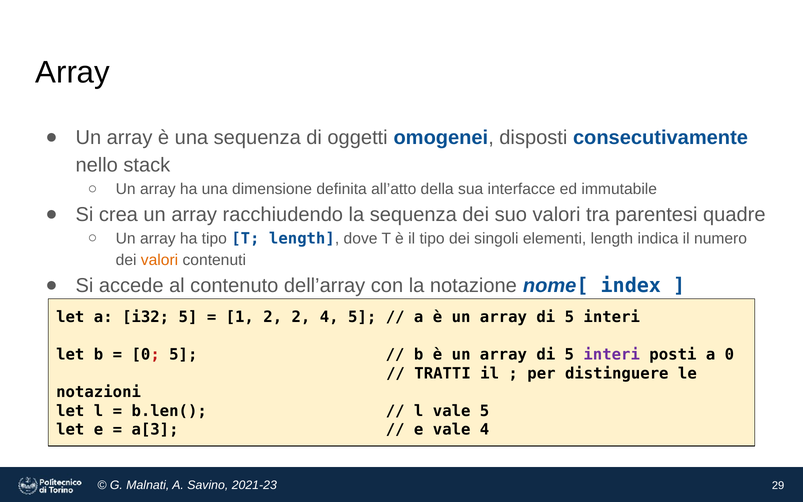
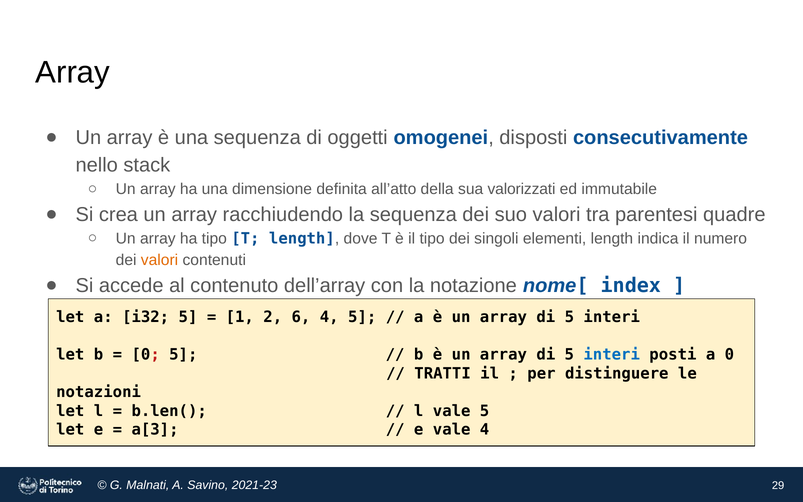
interfacce: interfacce -> valorizzati
2 2: 2 -> 6
interi at (612, 355) colour: purple -> blue
